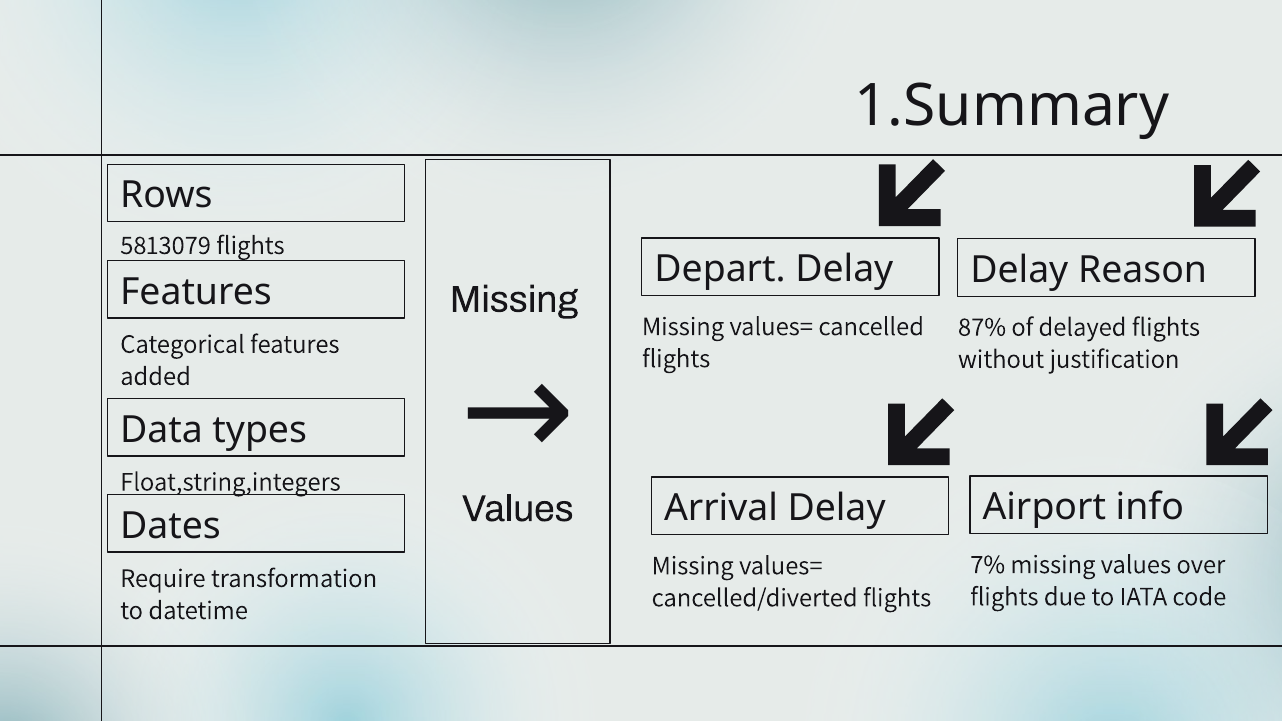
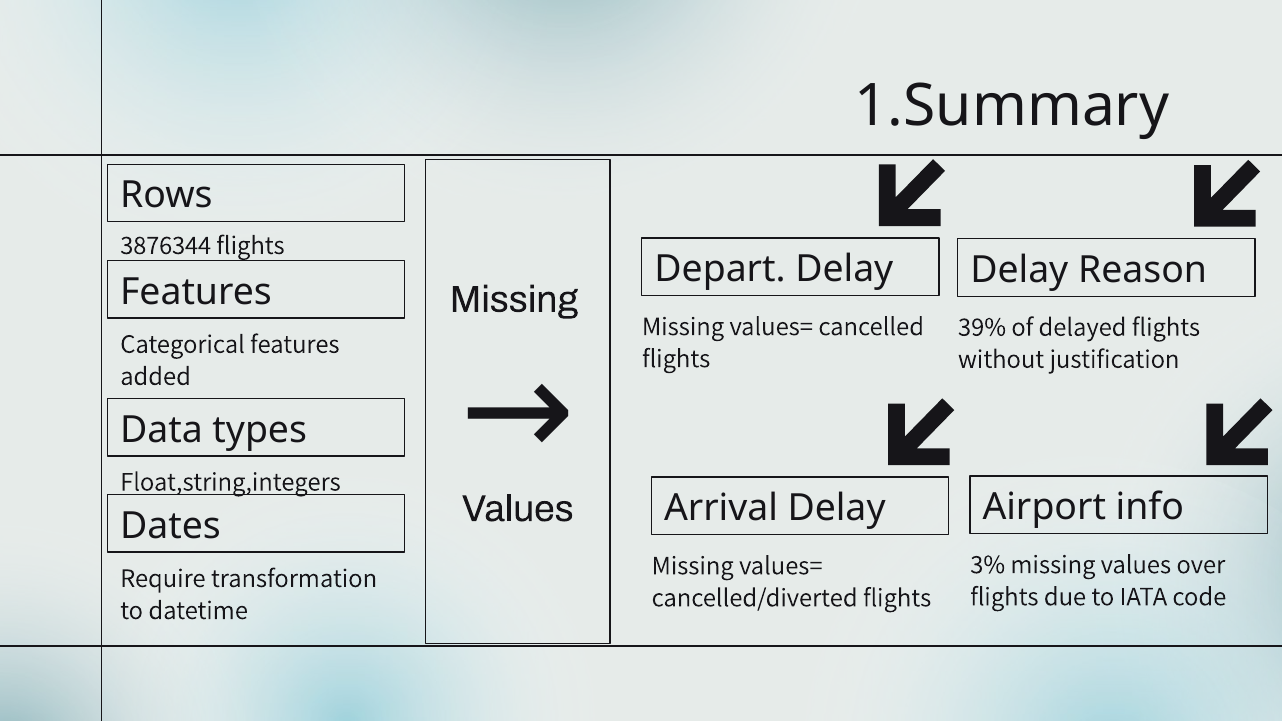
5813079: 5813079 -> 3876344
87%: 87% -> 39%
7%: 7% -> 3%
